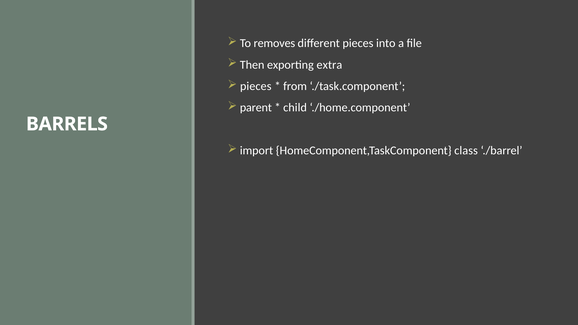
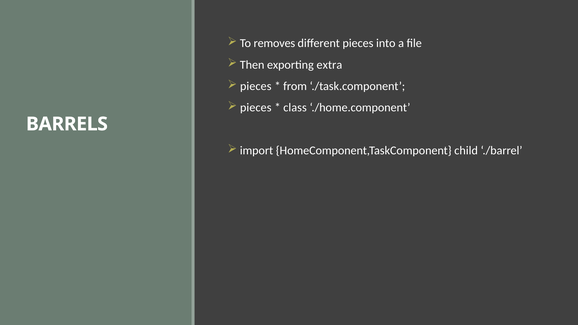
parent at (256, 108): parent -> pieces
child: child -> class
class: class -> child
